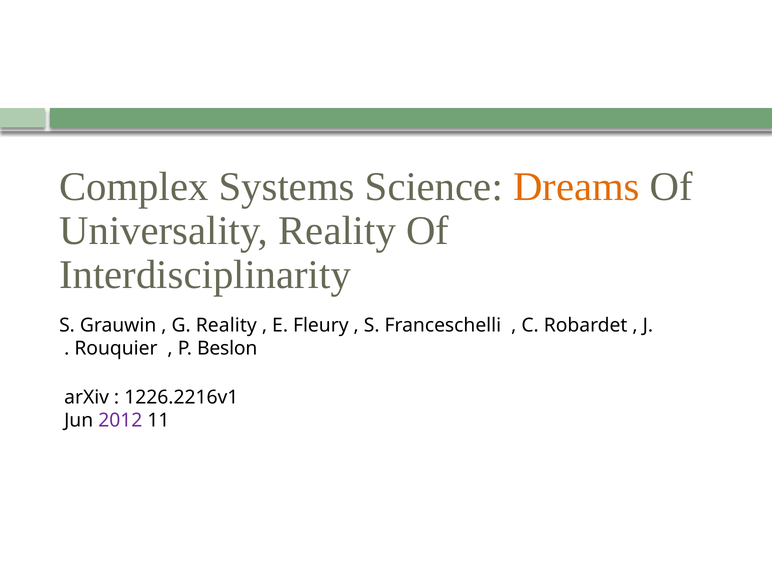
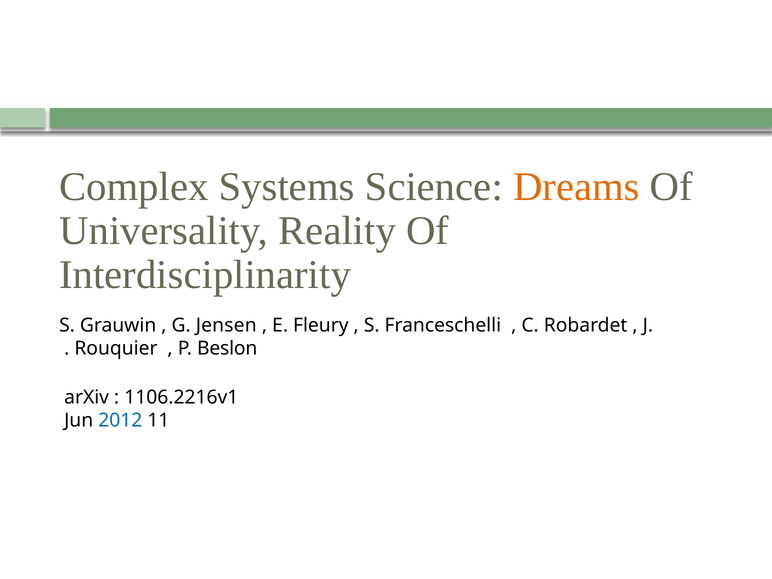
G Reality: Reality -> Jensen
1226.2216v1: 1226.2216v1 -> 1106.2216v1
2012 colour: purple -> blue
